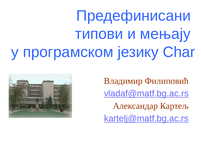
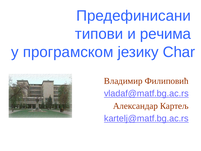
мењају: мењају -> речима
